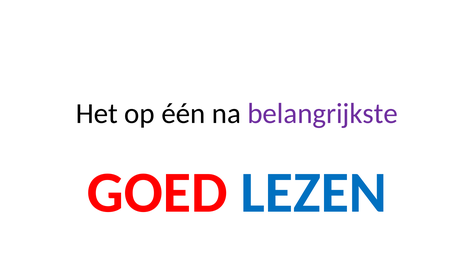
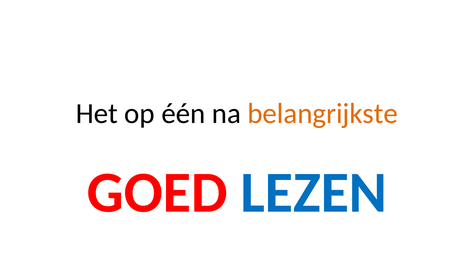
belangrijkste colour: purple -> orange
